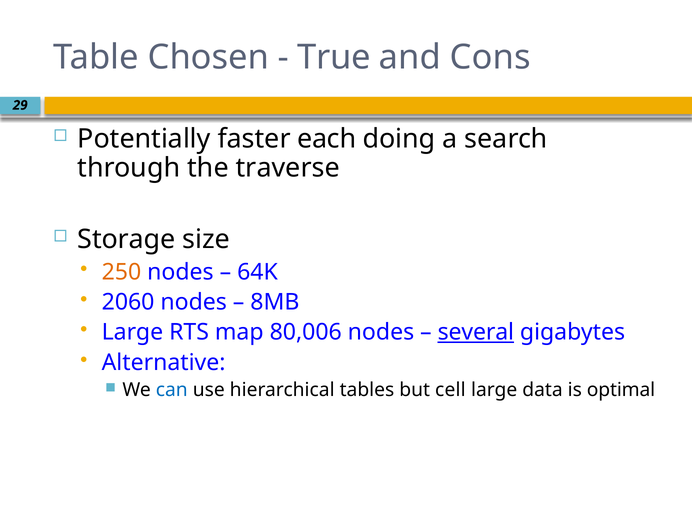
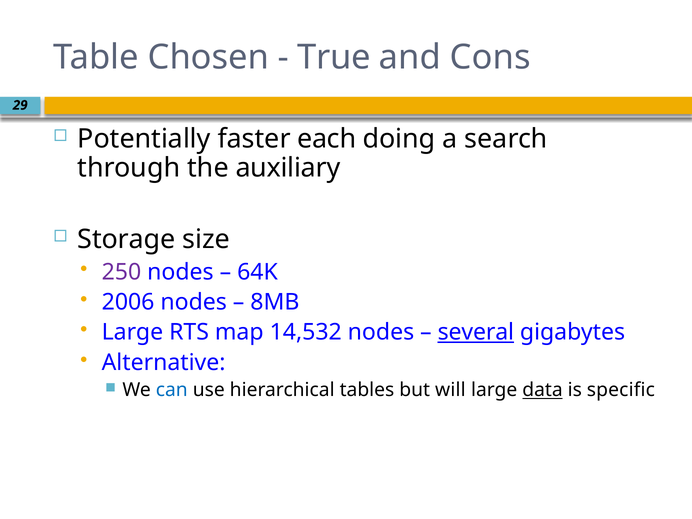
traverse: traverse -> auxiliary
250 colour: orange -> purple
2060: 2060 -> 2006
80,006: 80,006 -> 14,532
cell: cell -> will
data underline: none -> present
optimal: optimal -> specific
